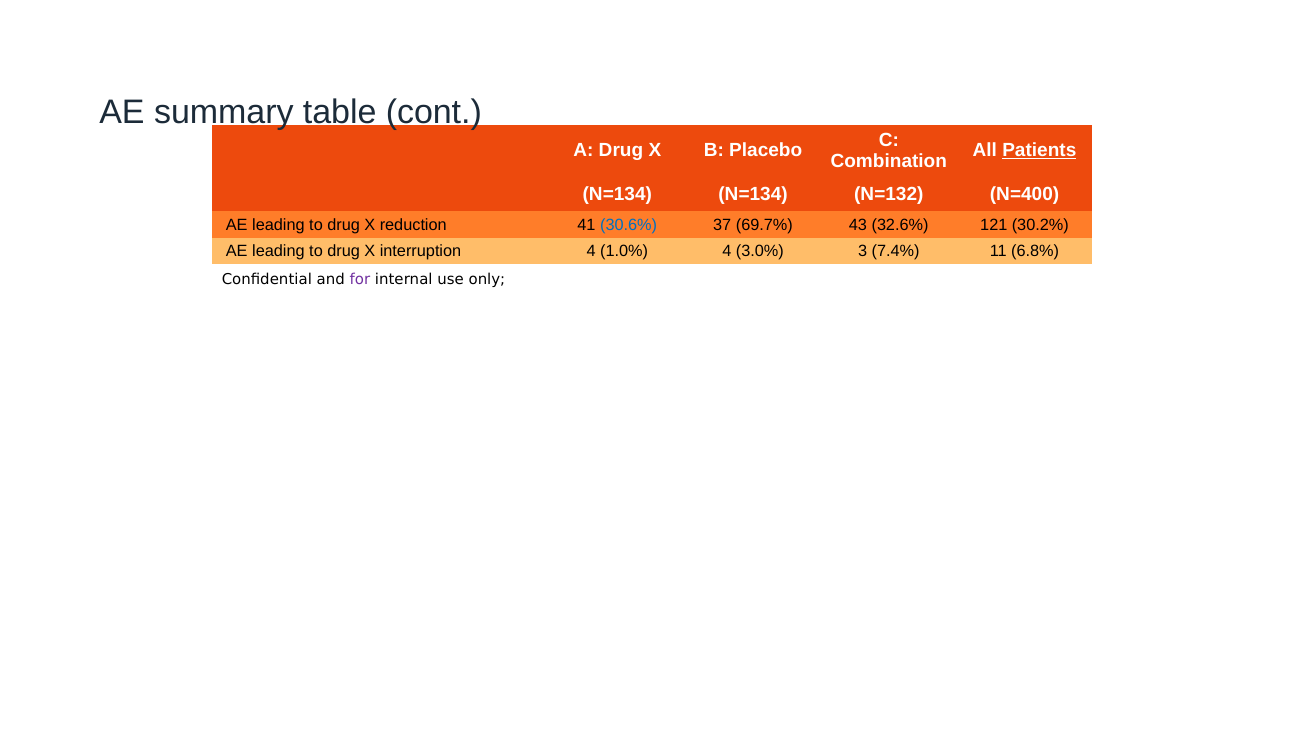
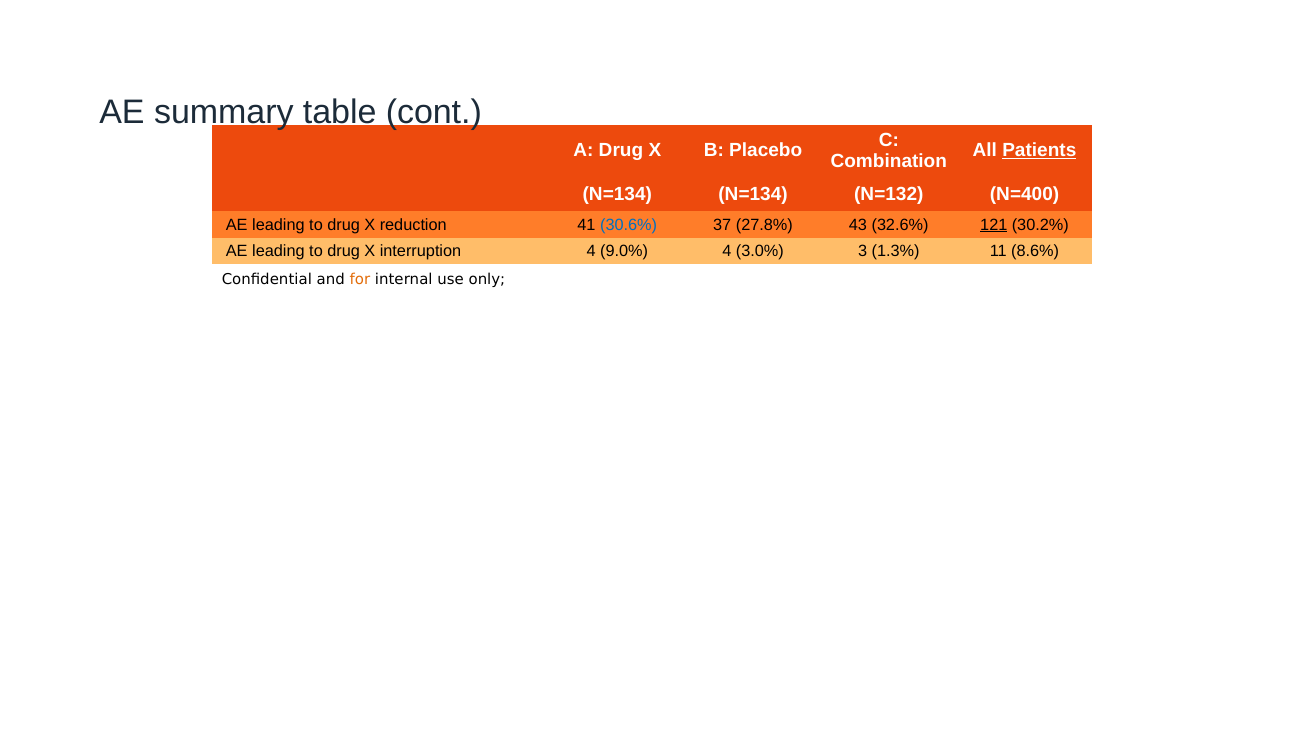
69.7%: 69.7% -> 27.8%
121 underline: none -> present
1.0%: 1.0% -> 9.0%
7.4%: 7.4% -> 1.3%
6.8%: 6.8% -> 8.6%
for colour: purple -> orange
